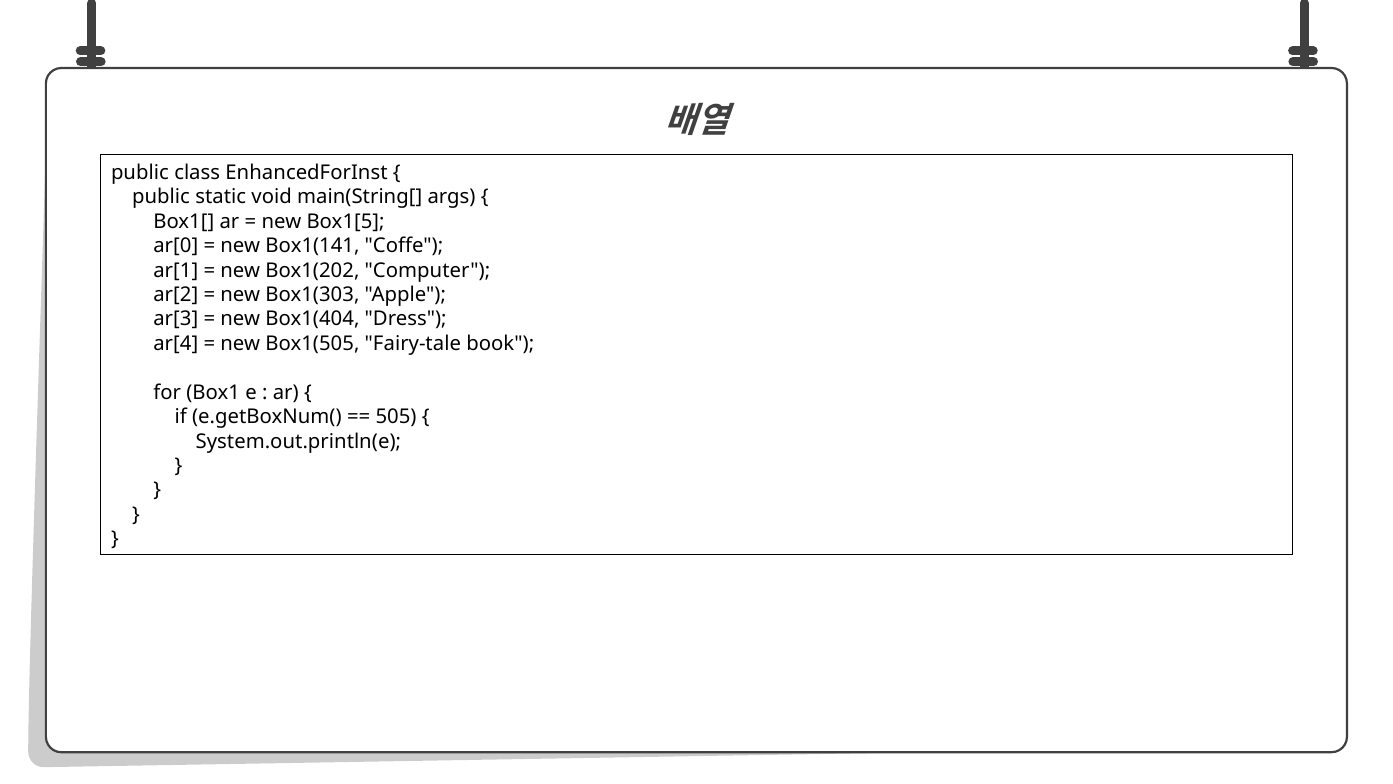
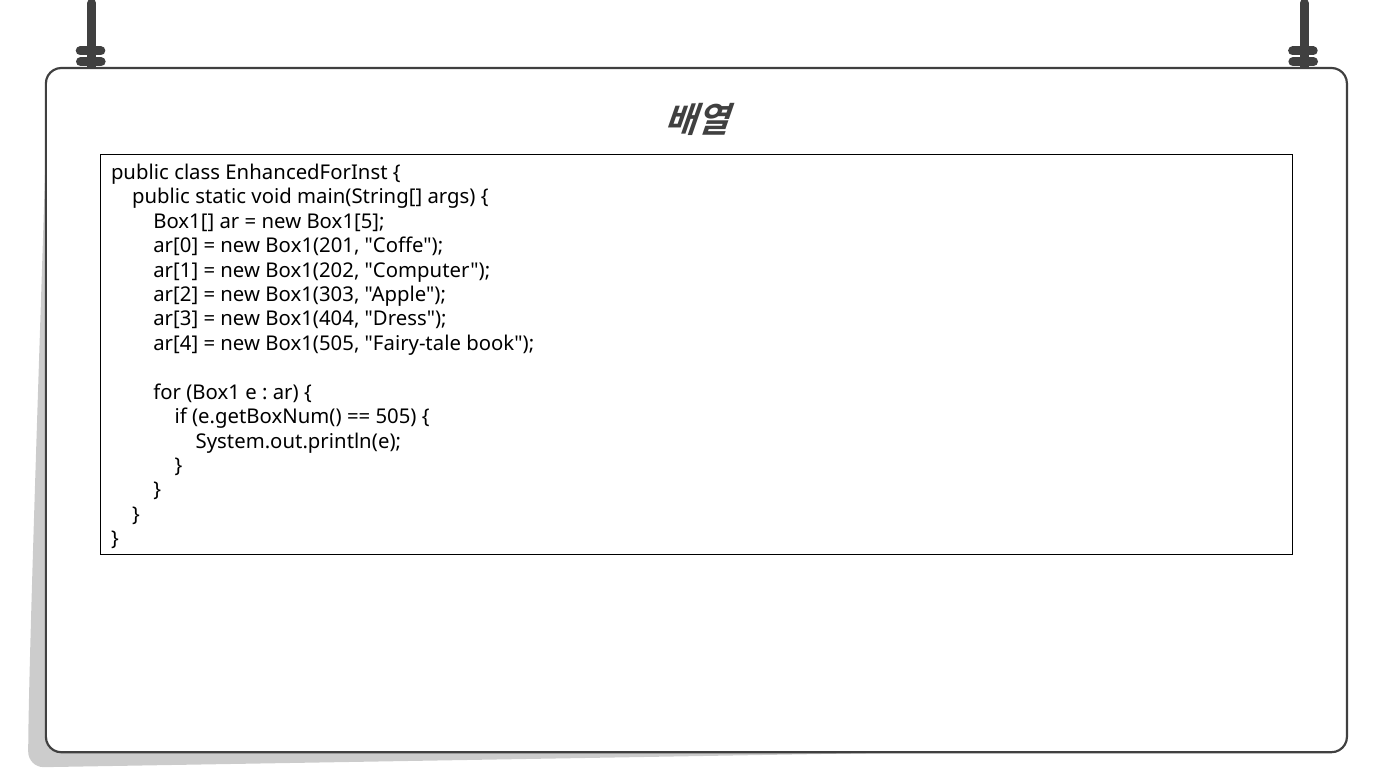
Box1(141: Box1(141 -> Box1(201
